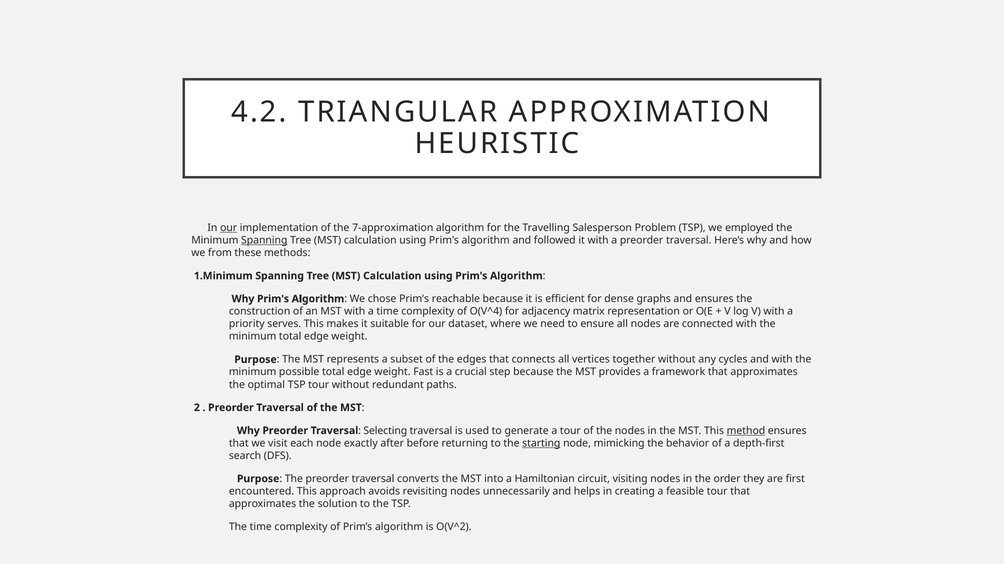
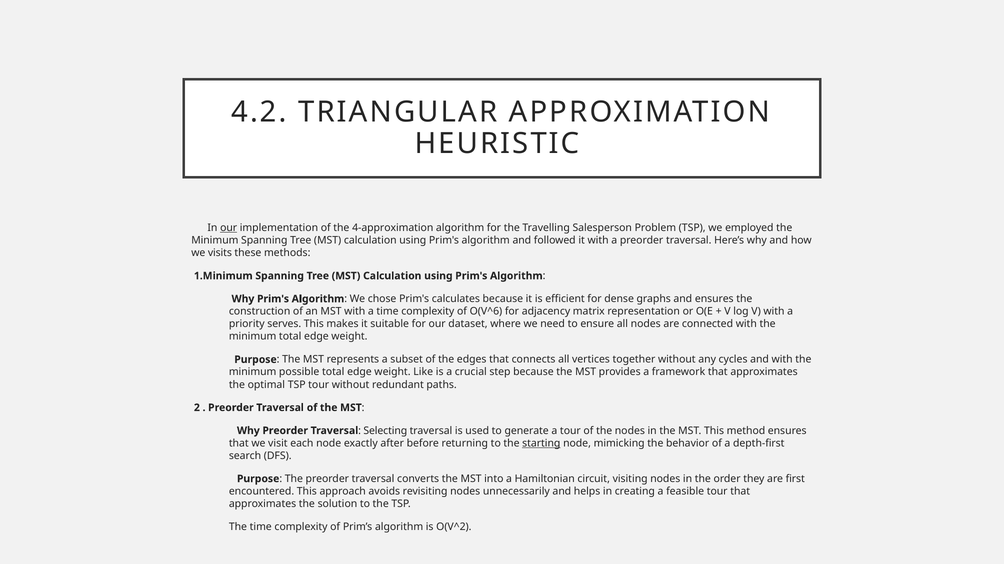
7-approximation: 7-approximation -> 4-approximation
Spanning at (264, 241) underline: present -> none
from: from -> visits
reachable: reachable -> calculates
O(V^4: O(V^4 -> O(V^6
Fast: Fast -> Like
method underline: present -> none
